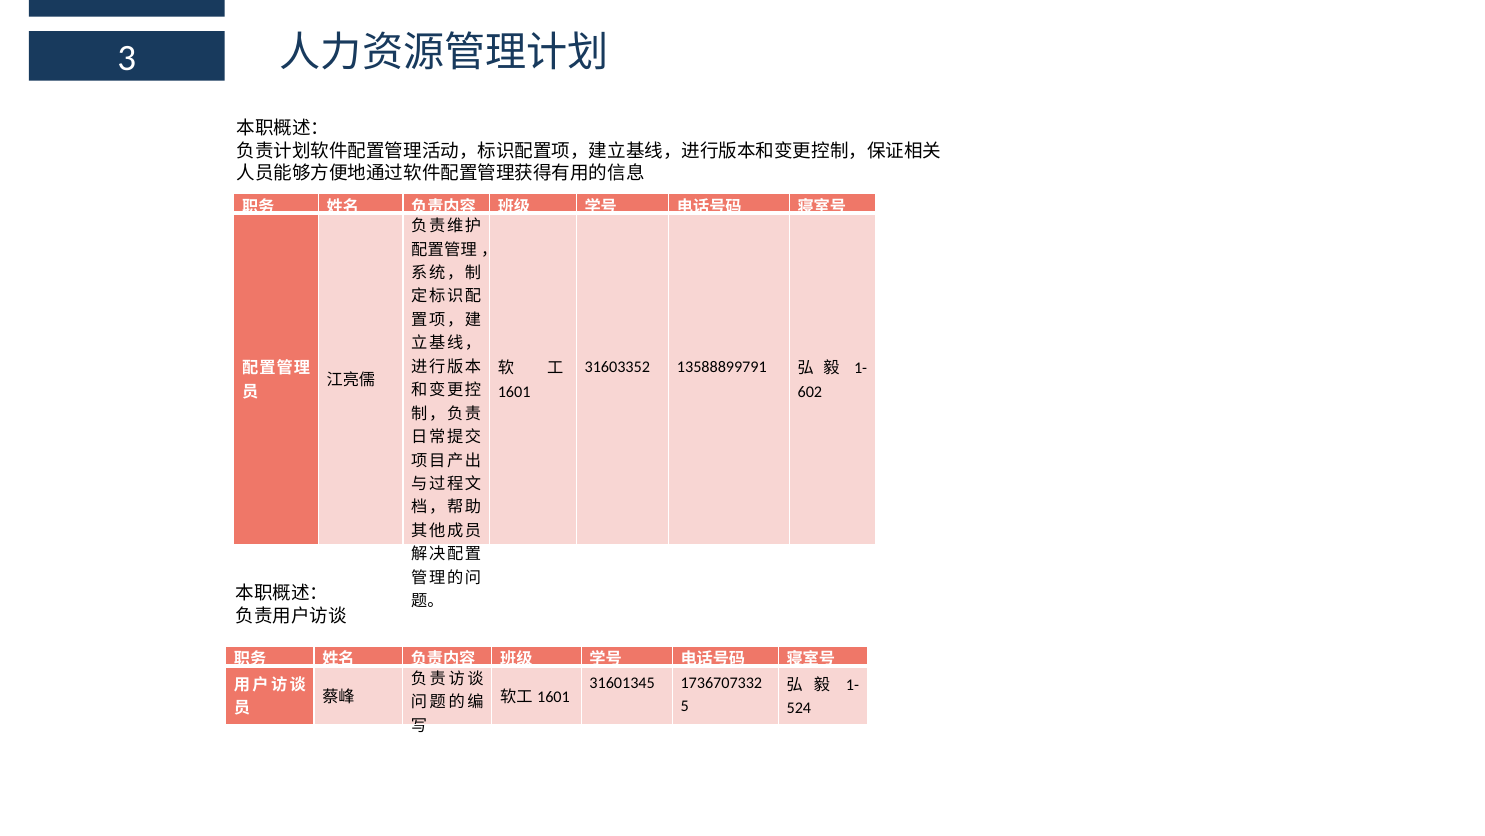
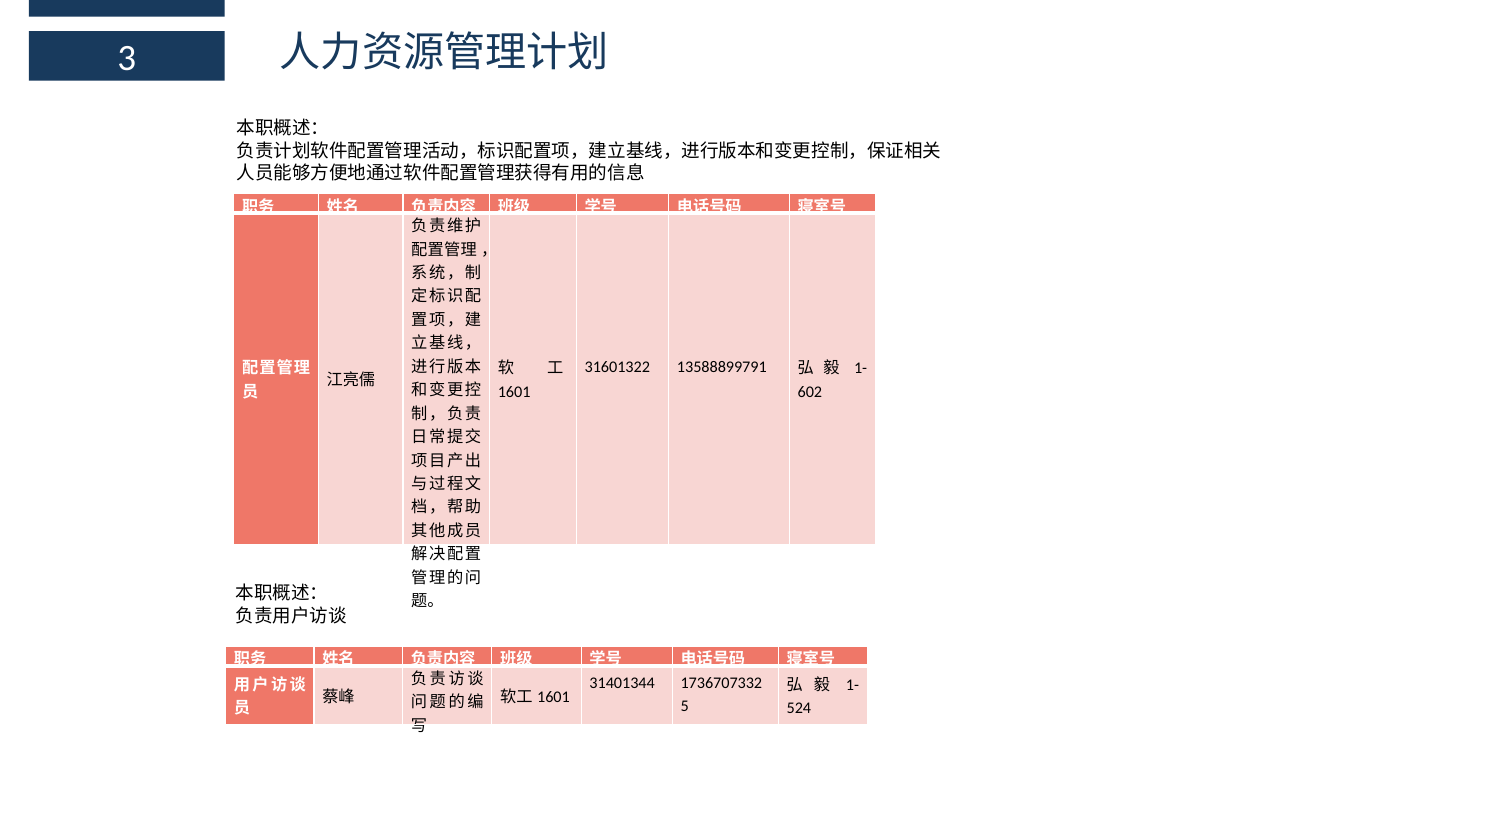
31603352: 31603352 -> 31601322
31601345: 31601345 -> 31401344
